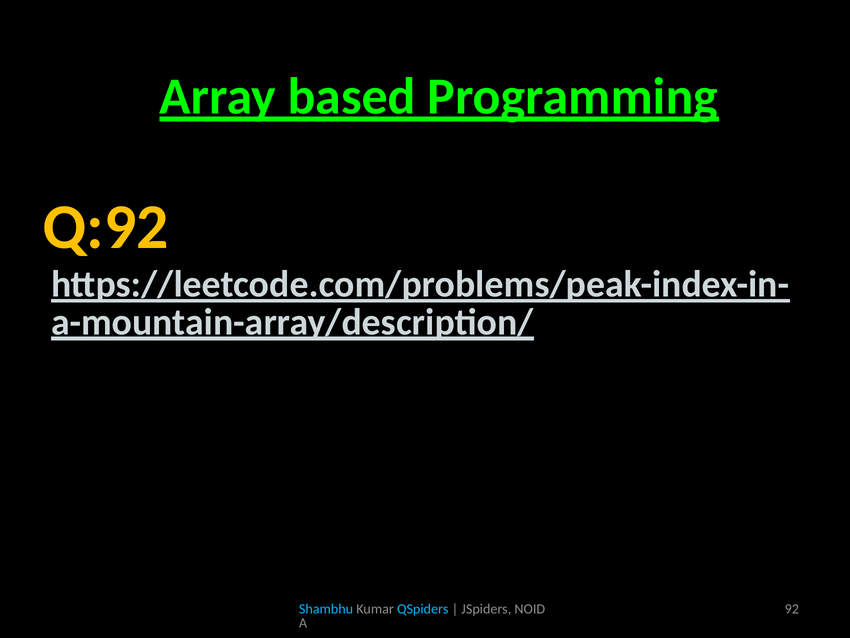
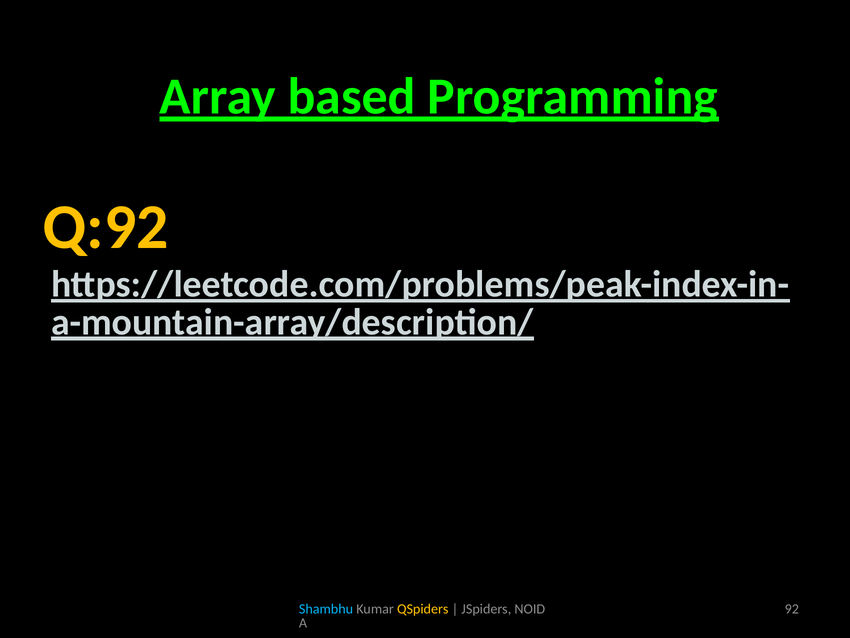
QSpiders colour: light blue -> yellow
